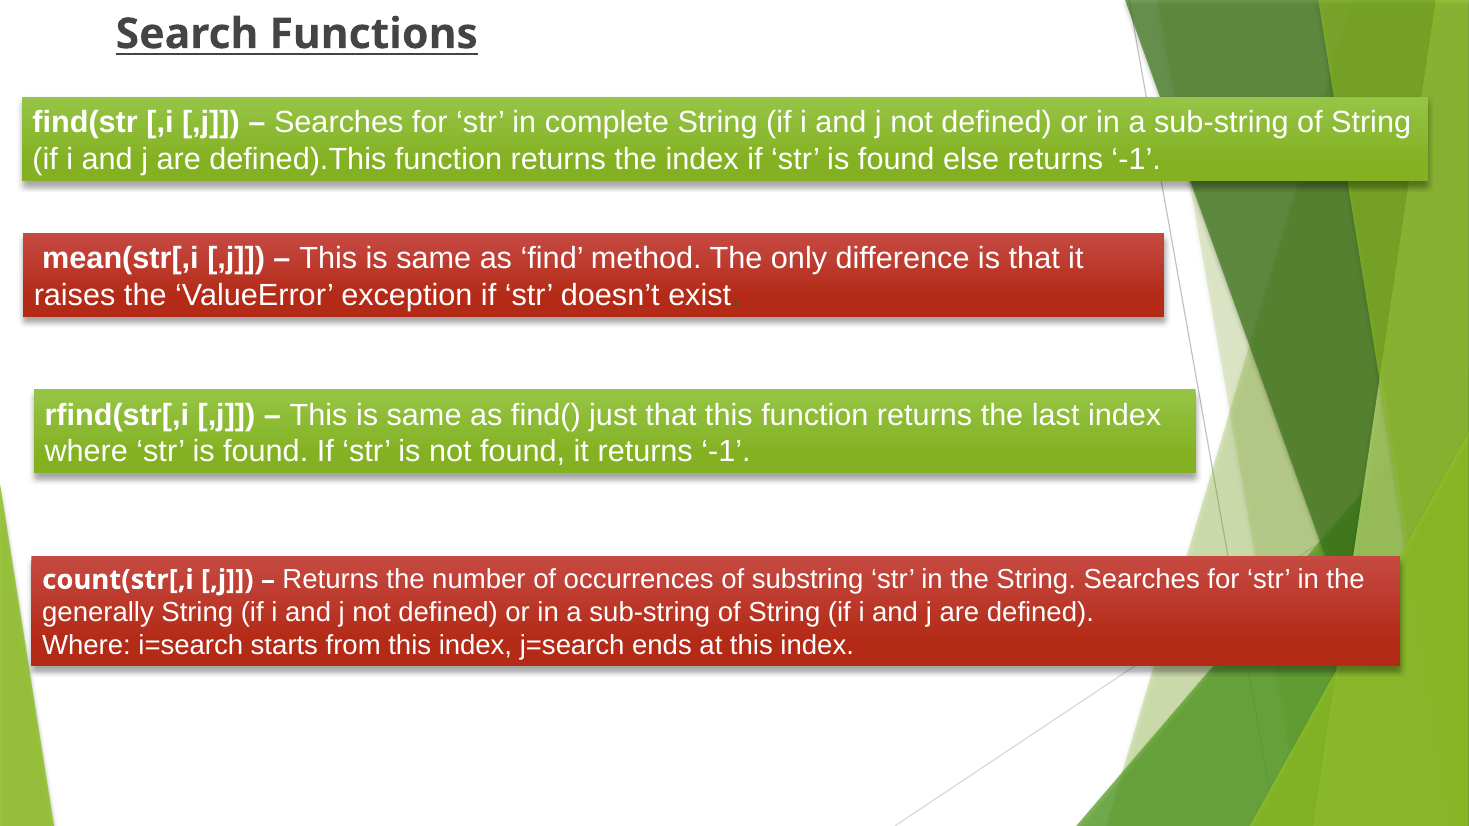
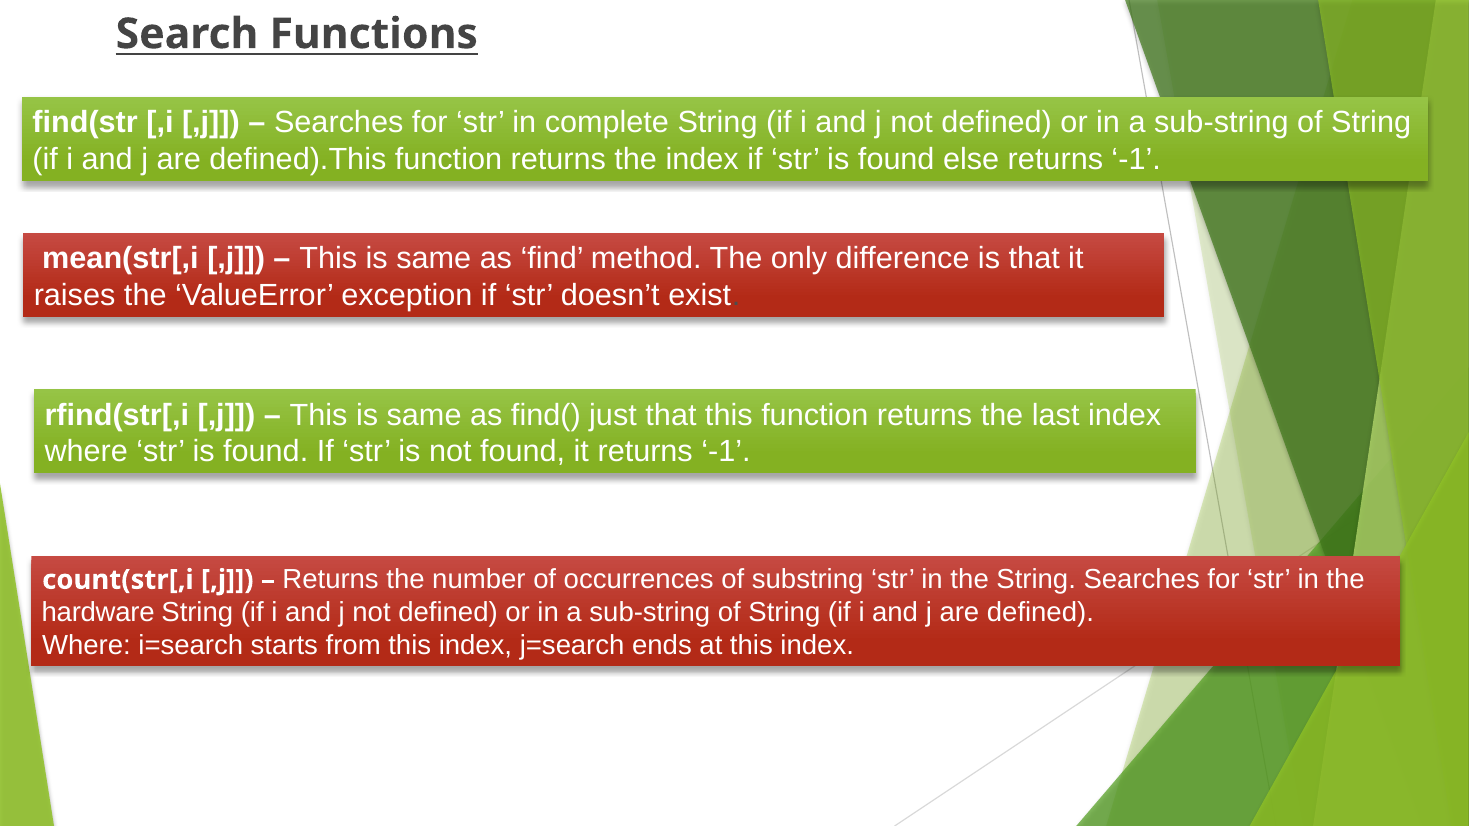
generally: generally -> hardware
